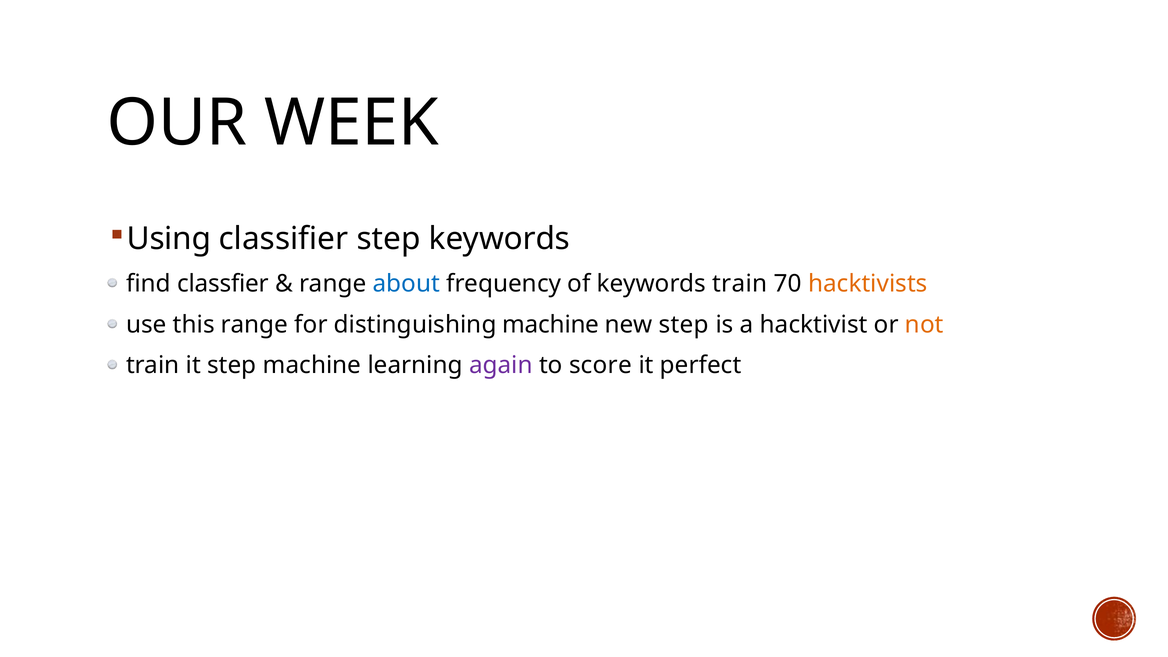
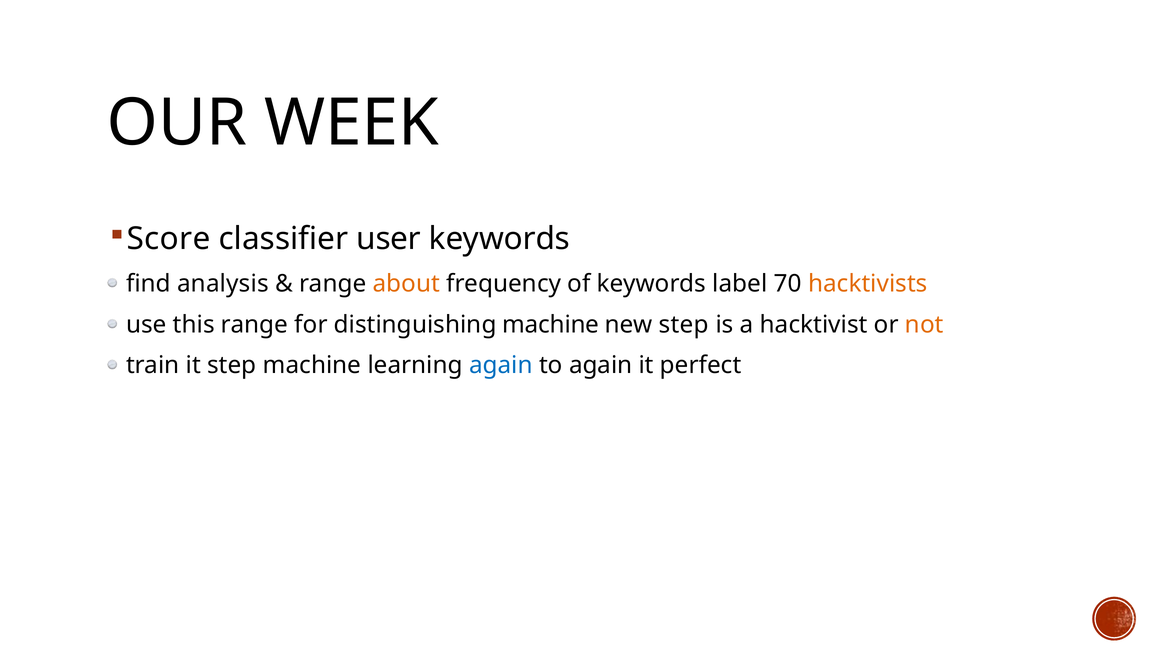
Using: Using -> Score
classifier step: step -> user
classfier: classfier -> analysis
about colour: blue -> orange
keywords train: train -> label
again at (501, 365) colour: purple -> blue
to score: score -> again
